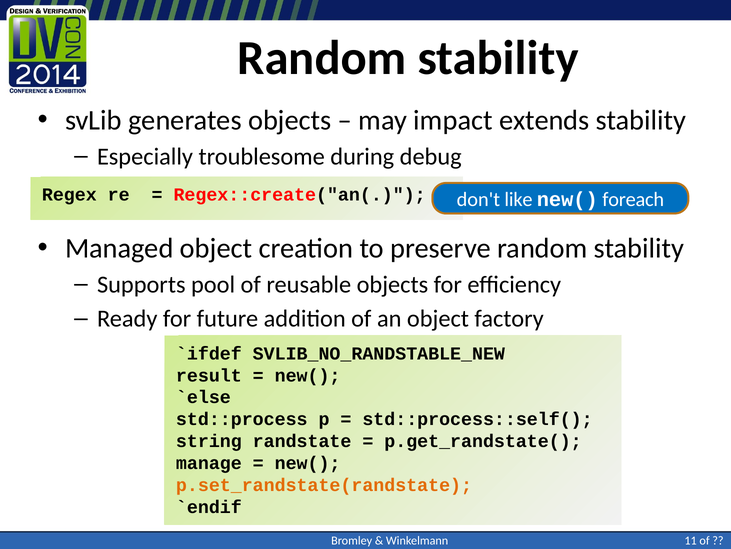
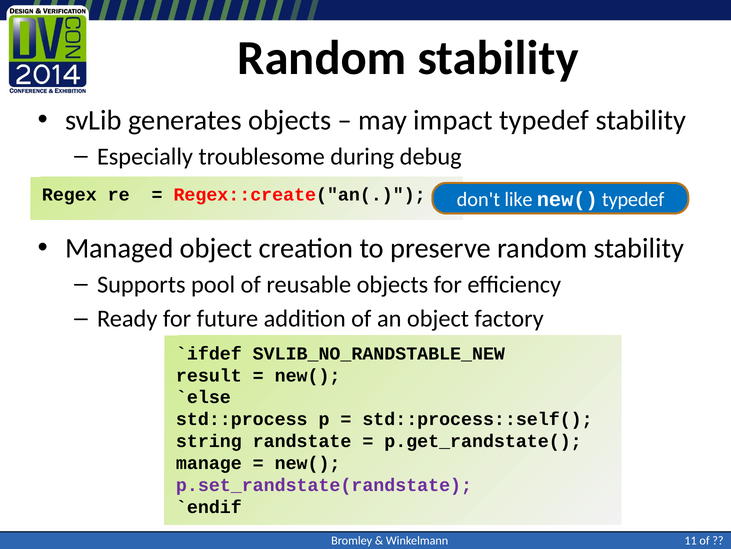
extends at (544, 120): extends -> typedef
new( foreach: foreach -> typedef
p.set_randstate(randstate colour: orange -> purple
